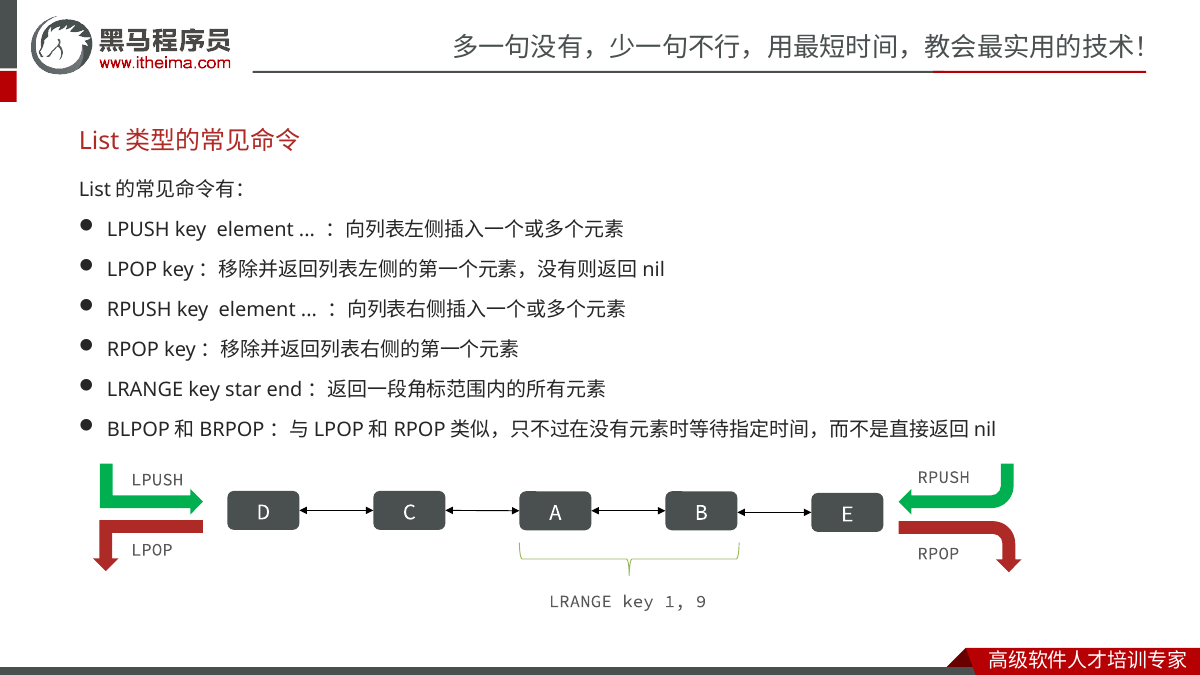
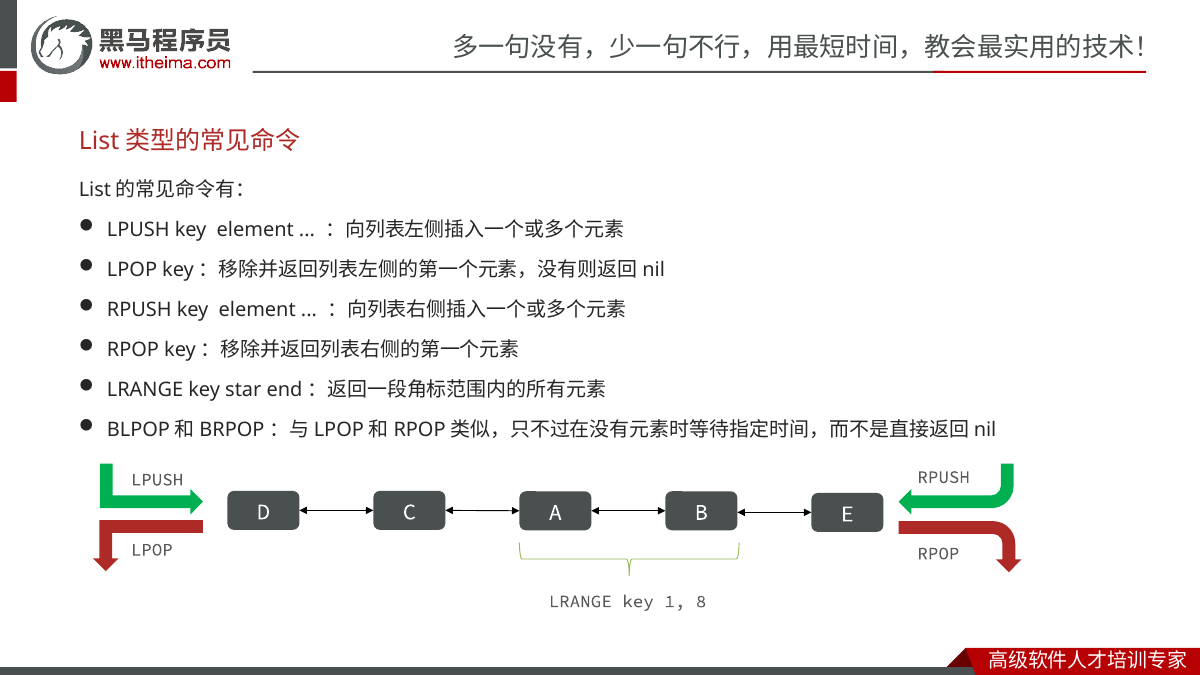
9: 9 -> 8
